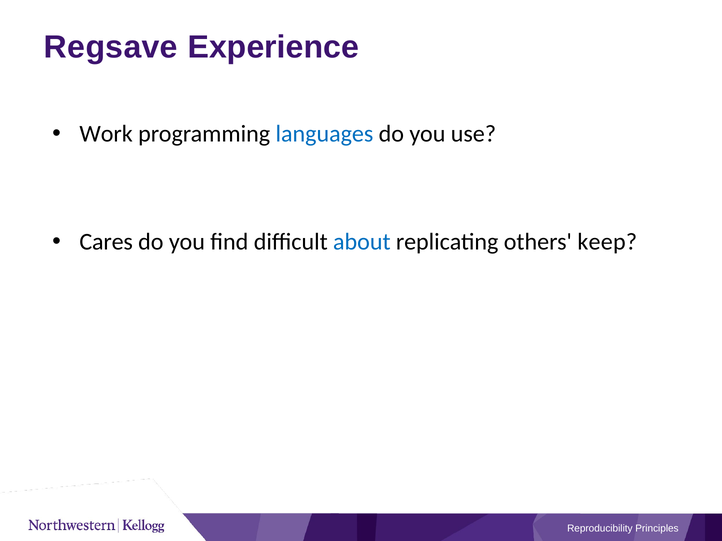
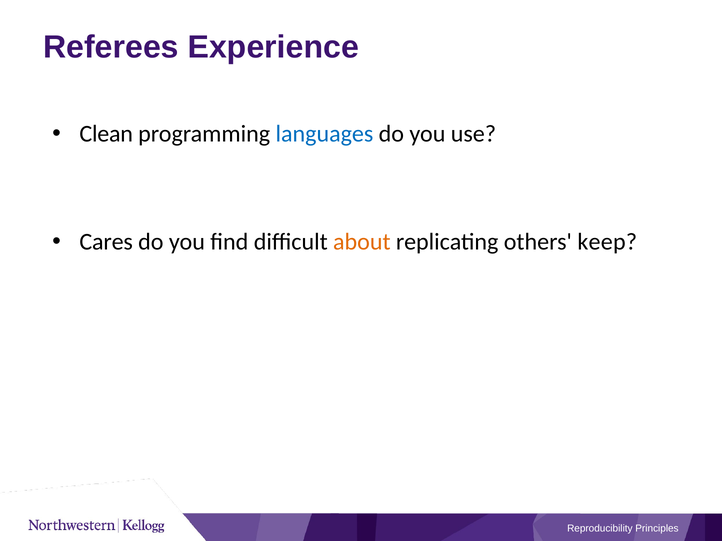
Regsave: Regsave -> Referees
Work: Work -> Clean
about colour: blue -> orange
